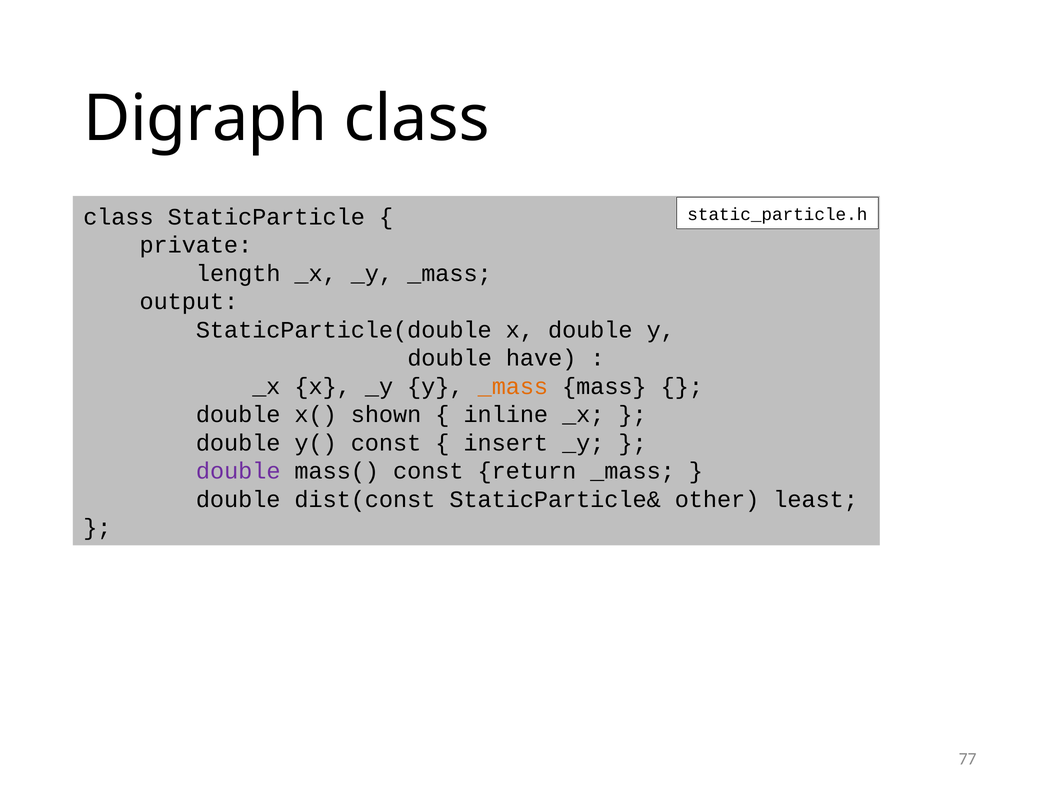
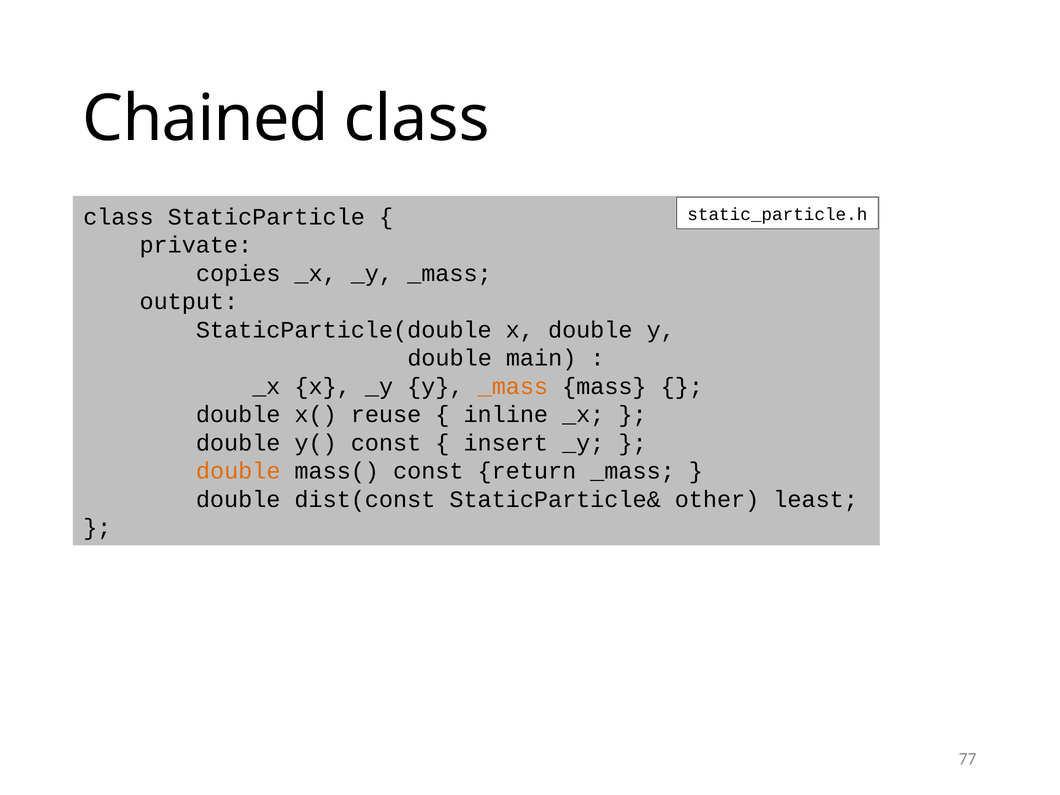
Digraph: Digraph -> Chained
length: length -> copies
have: have -> main
shown: shown -> reuse
double at (238, 471) colour: purple -> orange
